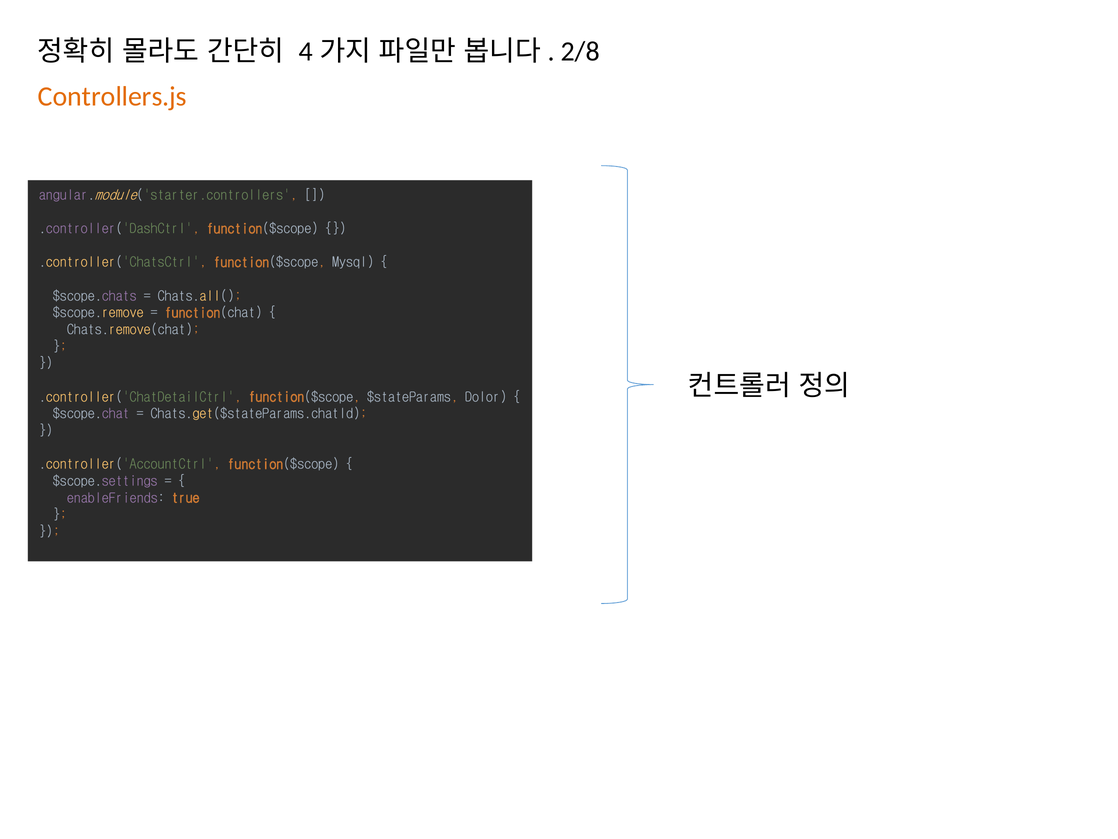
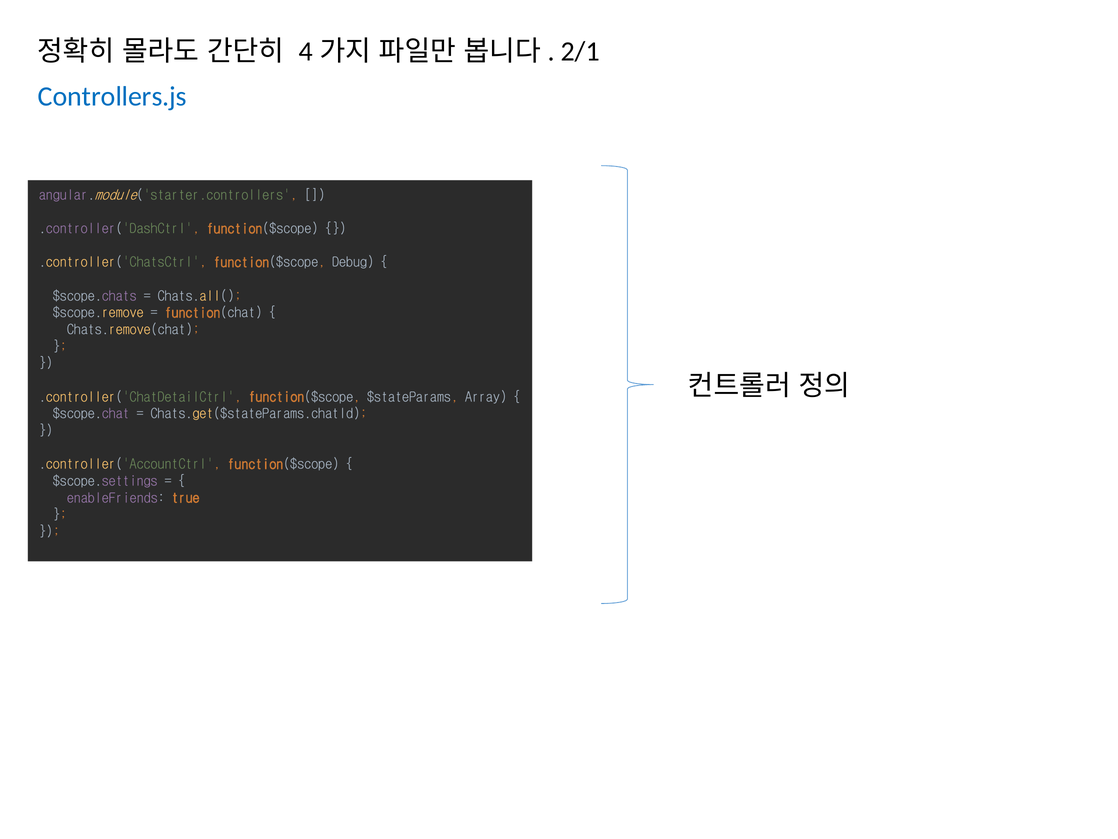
2/8: 2/8 -> 2/1
Controllers.js colour: orange -> blue
Mysql: Mysql -> Debug
Dolor: Dolor -> Array
